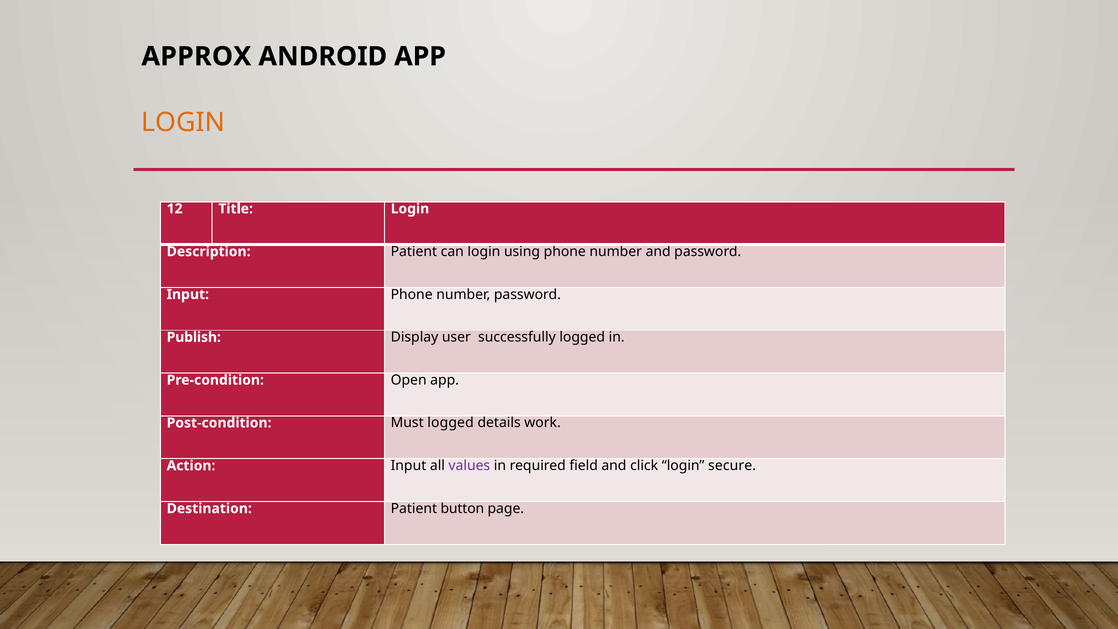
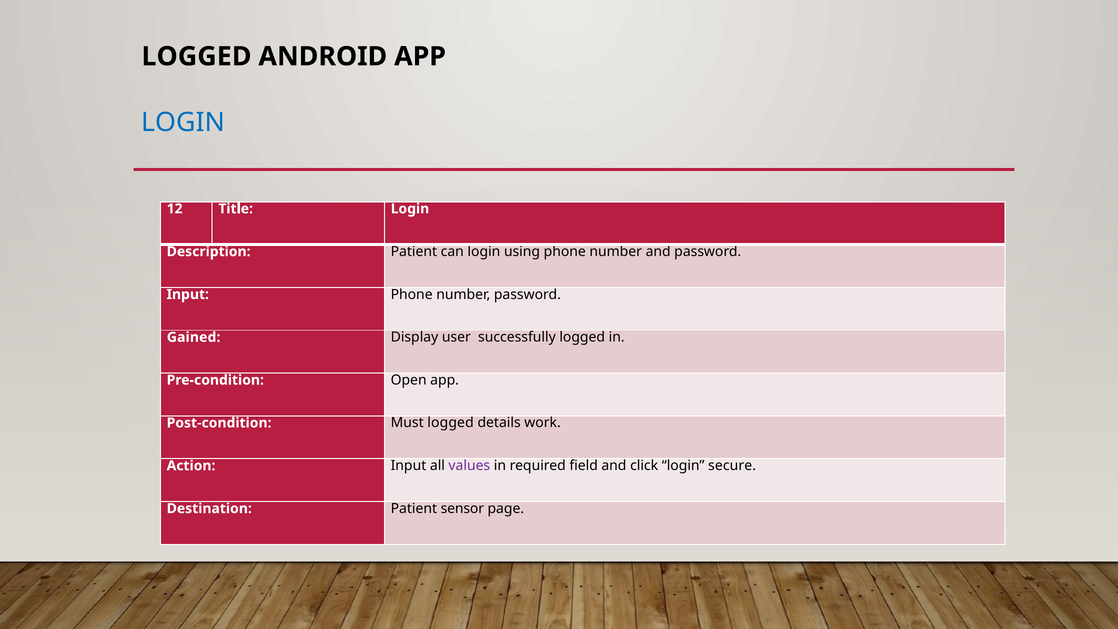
APPROX at (196, 56): APPROX -> LOGGED
LOGIN at (183, 122) colour: orange -> blue
Publish: Publish -> Gained
button: button -> sensor
